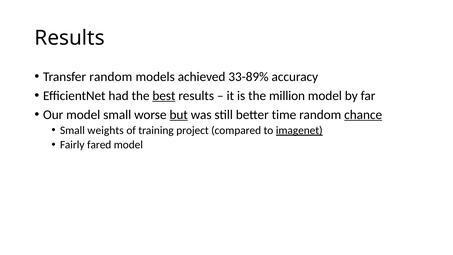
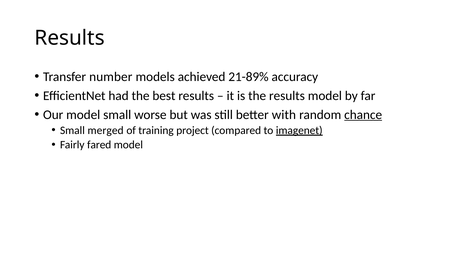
Transfer random: random -> number
33-89%: 33-89% -> 21-89%
best underline: present -> none
the million: million -> results
but underline: present -> none
time: time -> with
weights: weights -> merged
